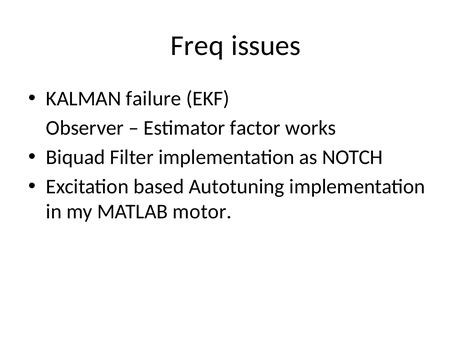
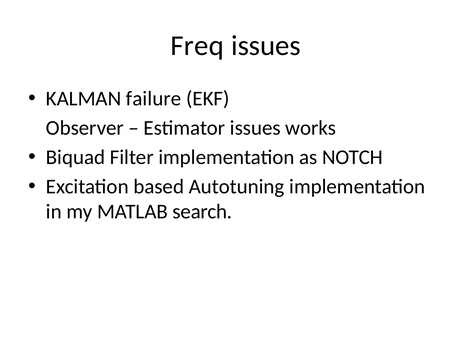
Estimator factor: factor -> issues
motor: motor -> search
